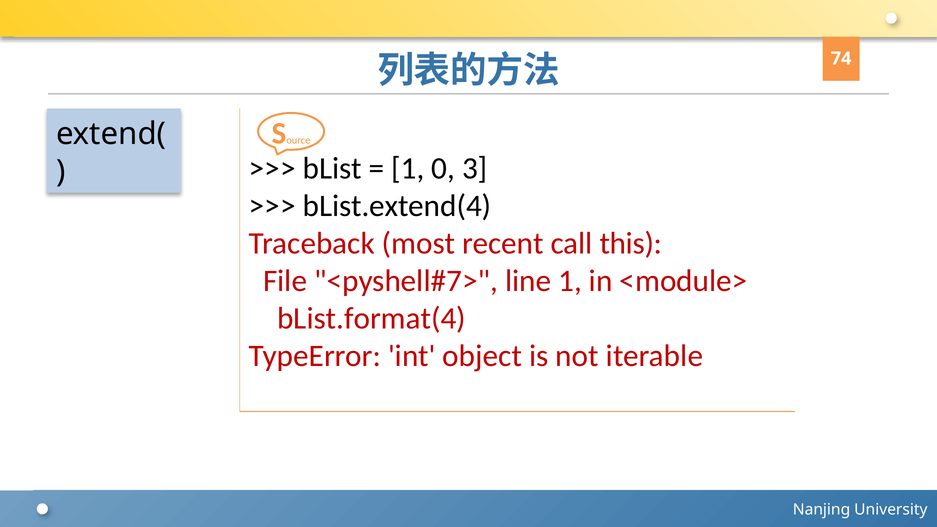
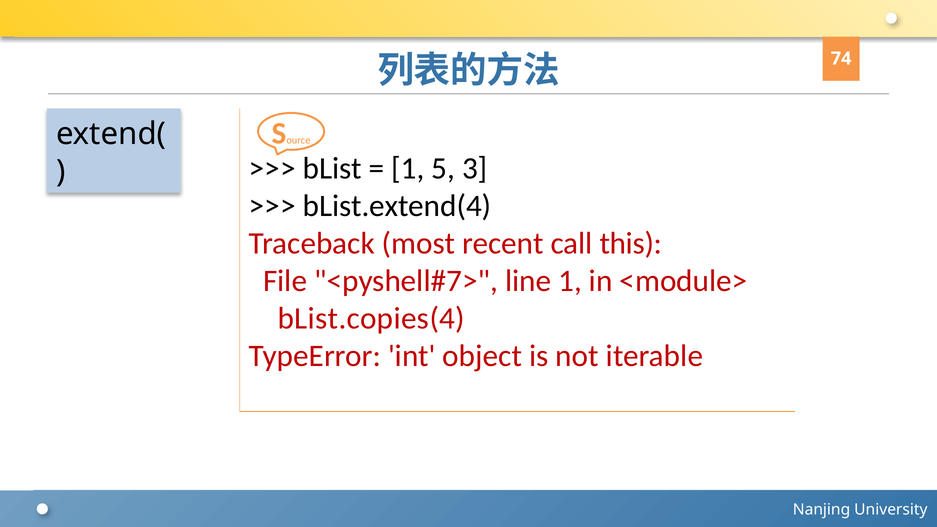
0: 0 -> 5
bList.format(4: bList.format(4 -> bList.copies(4
